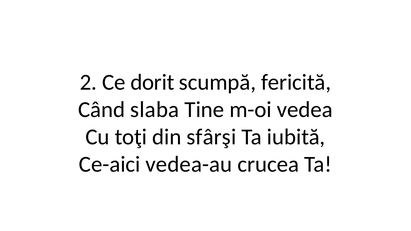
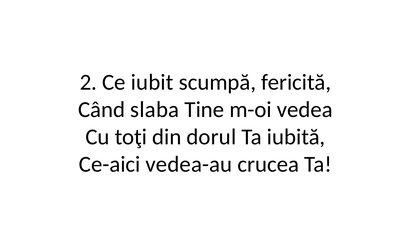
dorit: dorit -> iubit
sfârşi: sfârşi -> dorul
